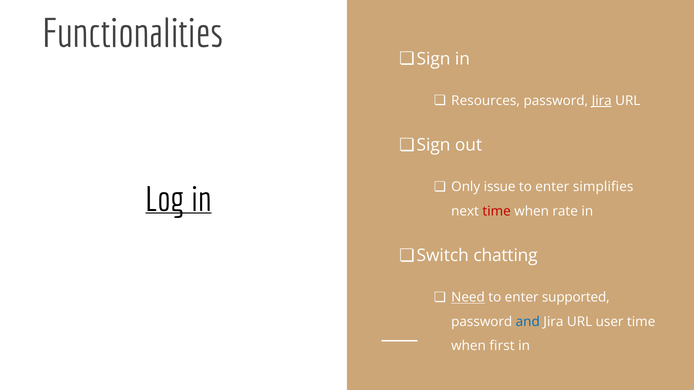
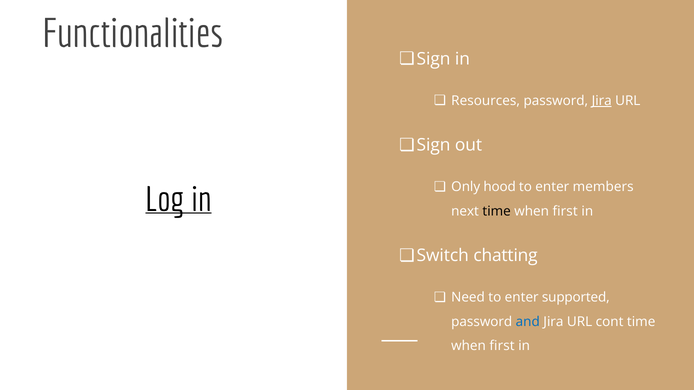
issue: issue -> hood
simplifies: simplifies -> members
time at (497, 211) colour: red -> black
rate at (565, 211): rate -> first
Need underline: present -> none
user: user -> cont
